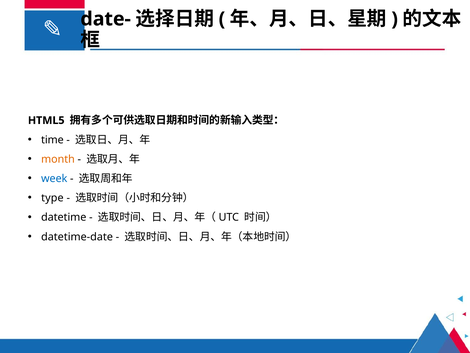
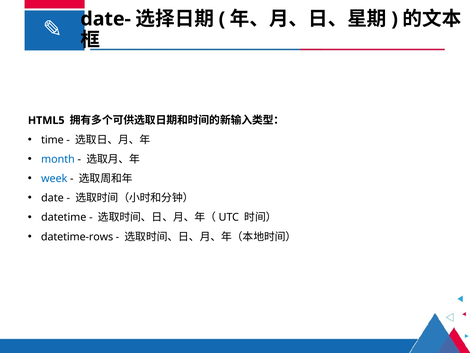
month colour: orange -> blue
type: type -> date
datetime-date: datetime-date -> datetime-rows
